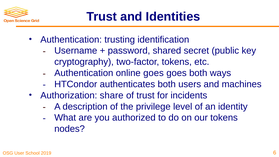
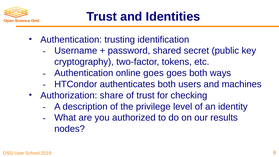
incidents: incidents -> checking
our tokens: tokens -> results
